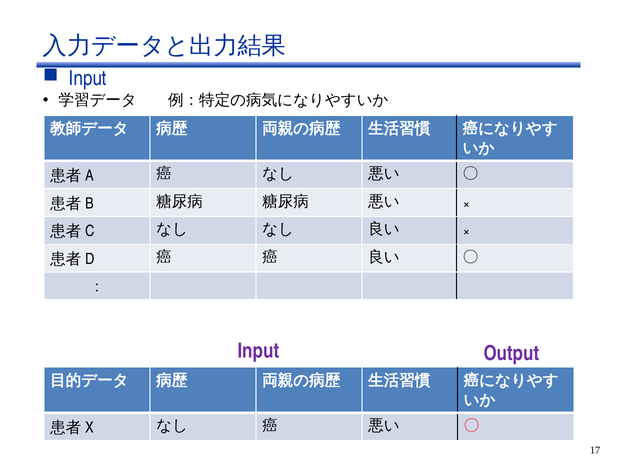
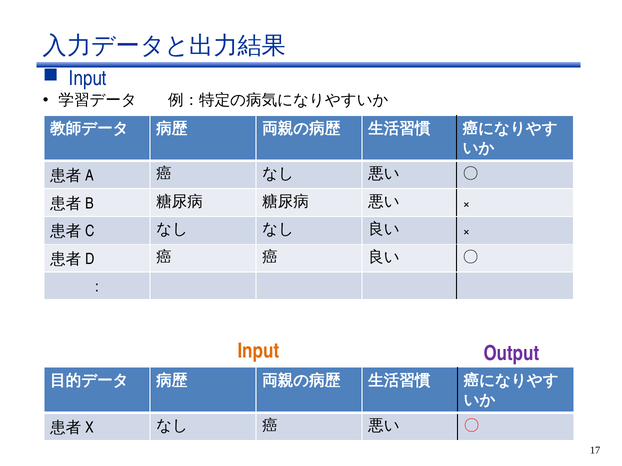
Input at (258, 351) colour: purple -> orange
